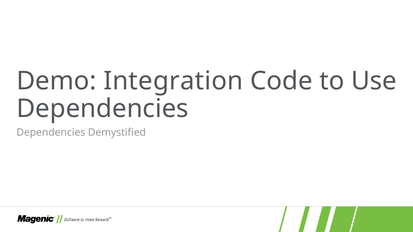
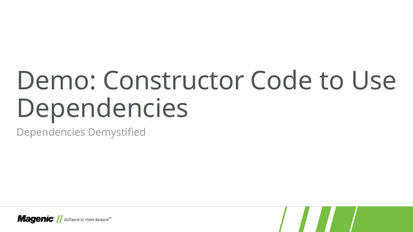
Integration: Integration -> Constructor
